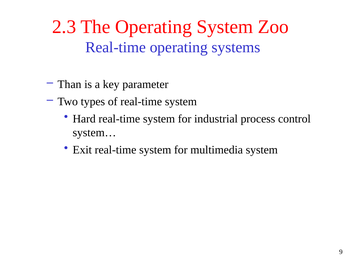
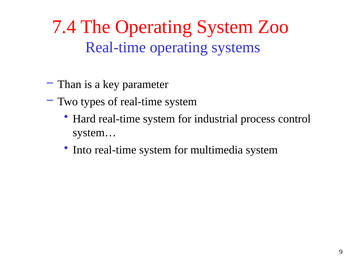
2.3: 2.3 -> 7.4
Exit: Exit -> Into
